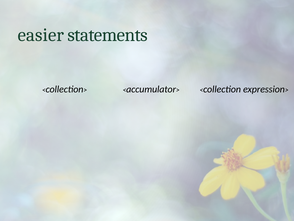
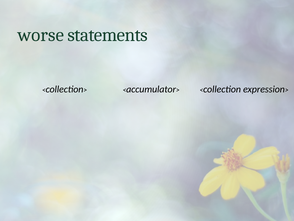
easier: easier -> worse
